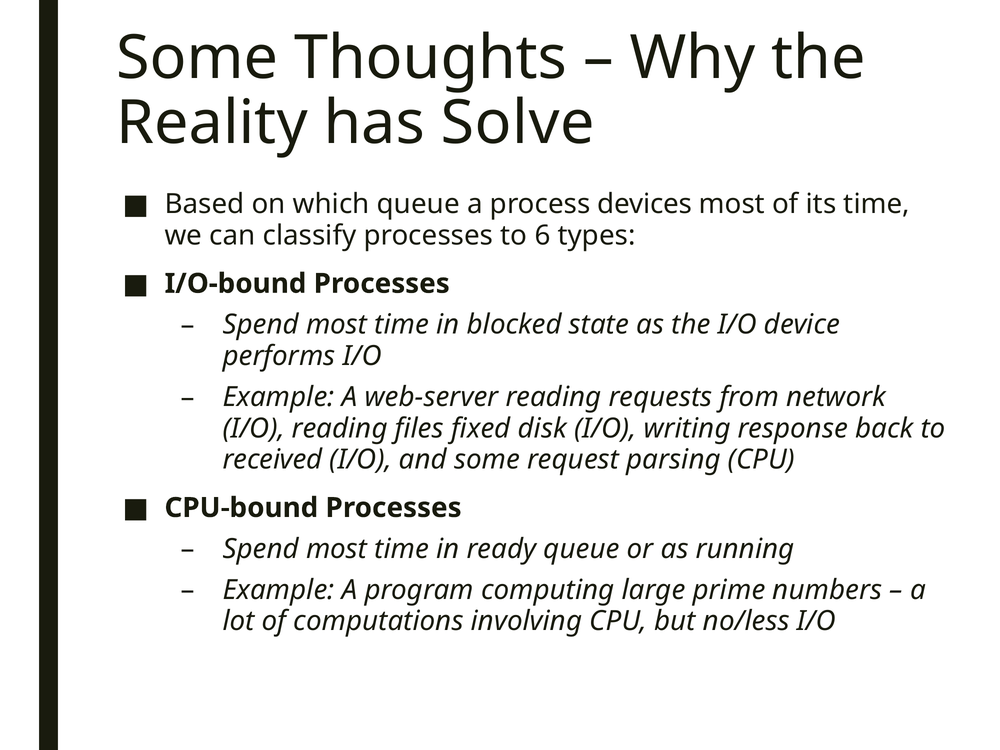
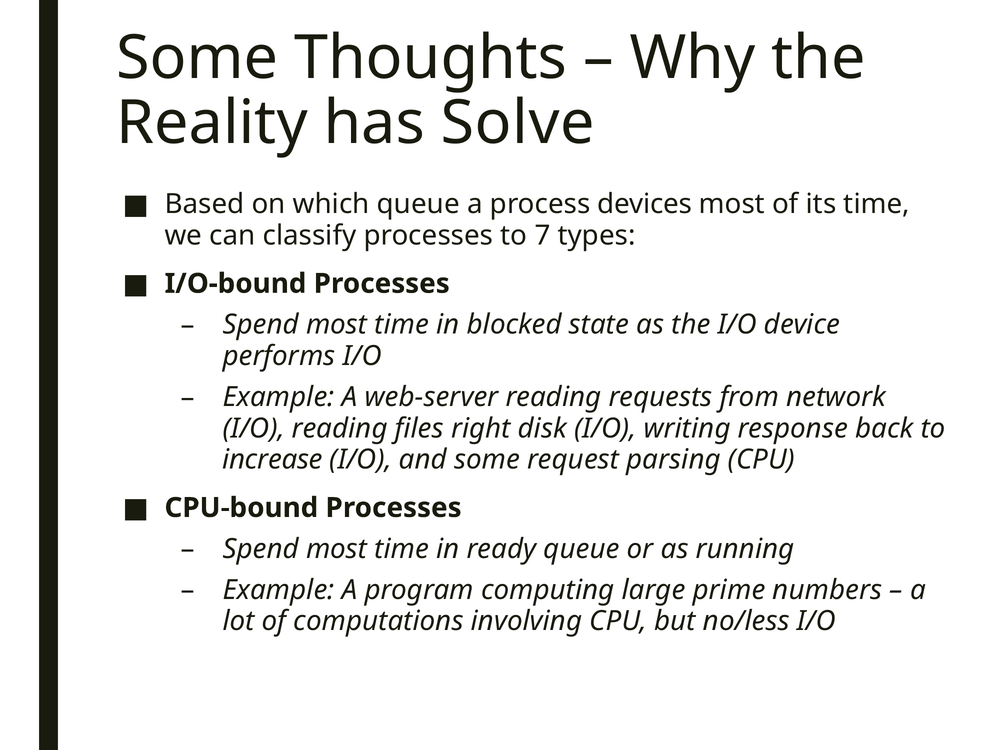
6: 6 -> 7
fixed: fixed -> right
received: received -> increase
